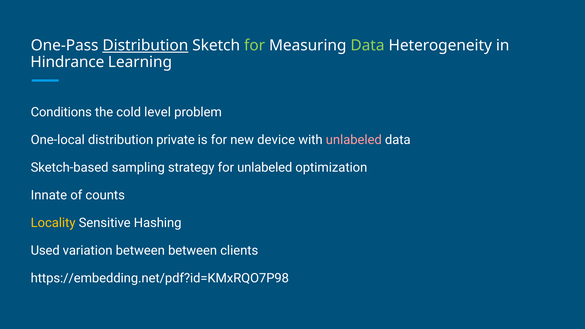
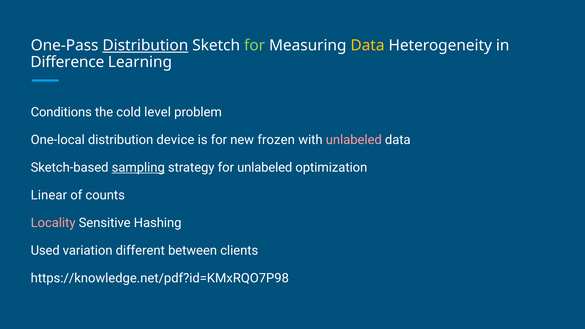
Data at (367, 45) colour: light green -> yellow
Hindrance: Hindrance -> Difference
private: private -> device
device: device -> frozen
sampling underline: none -> present
Innate: Innate -> Linear
Locality colour: yellow -> pink
variation between: between -> different
https://embedding.net/pdf?id=KMxRQO7P98: https://embedding.net/pdf?id=KMxRQO7P98 -> https://knowledge.net/pdf?id=KMxRQO7P98
